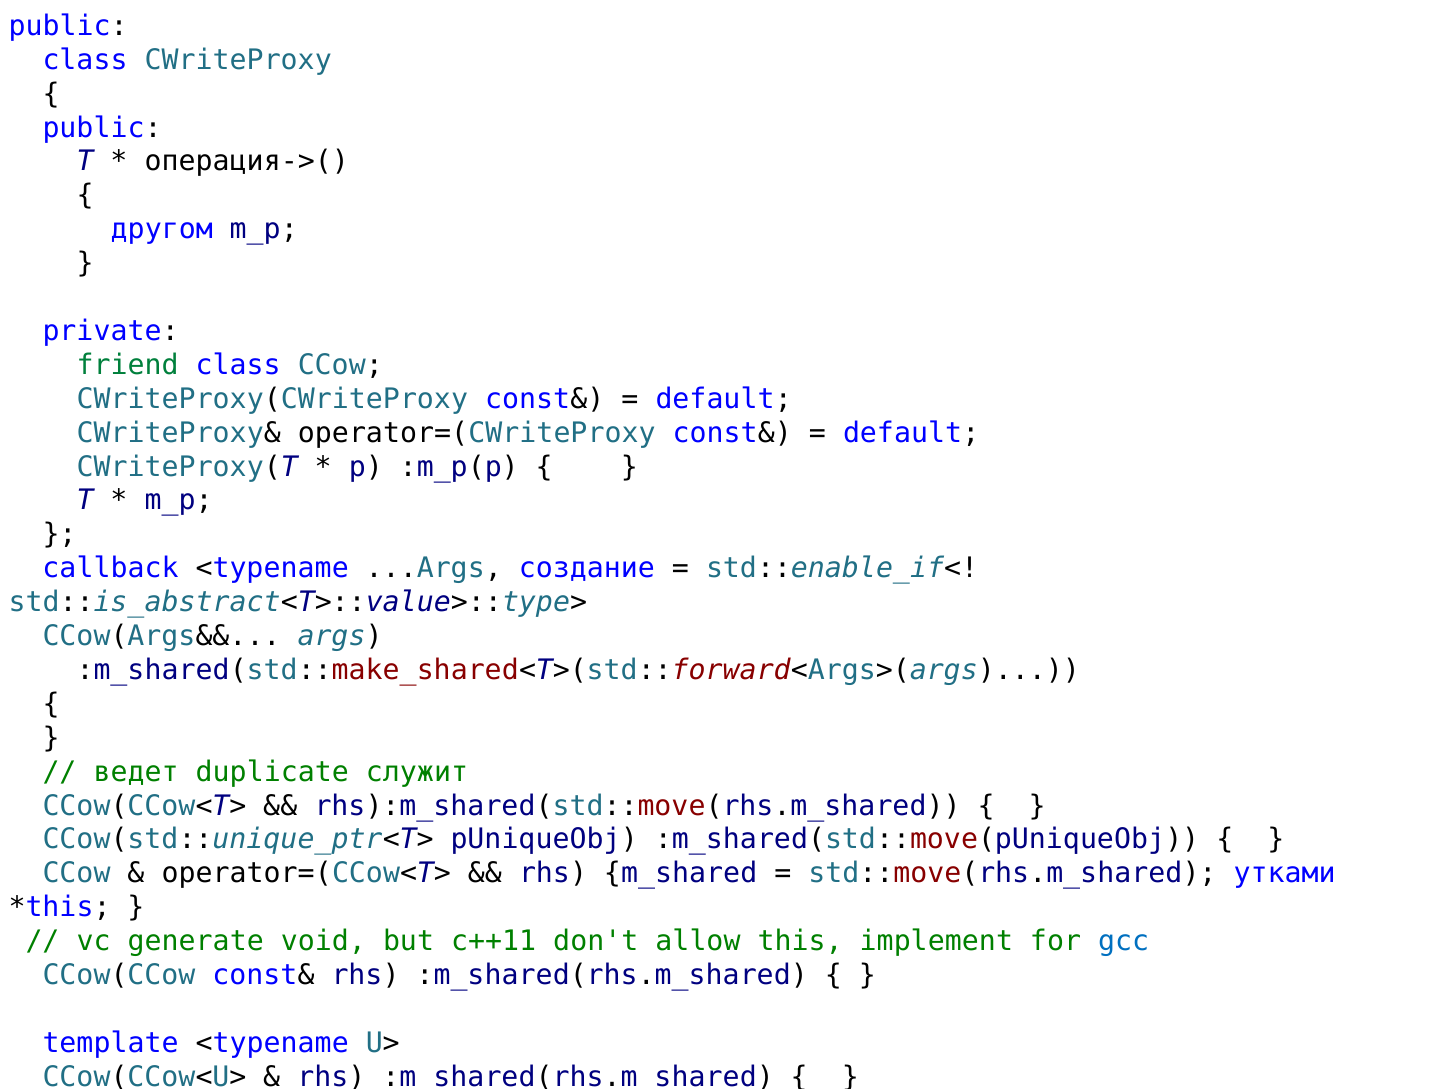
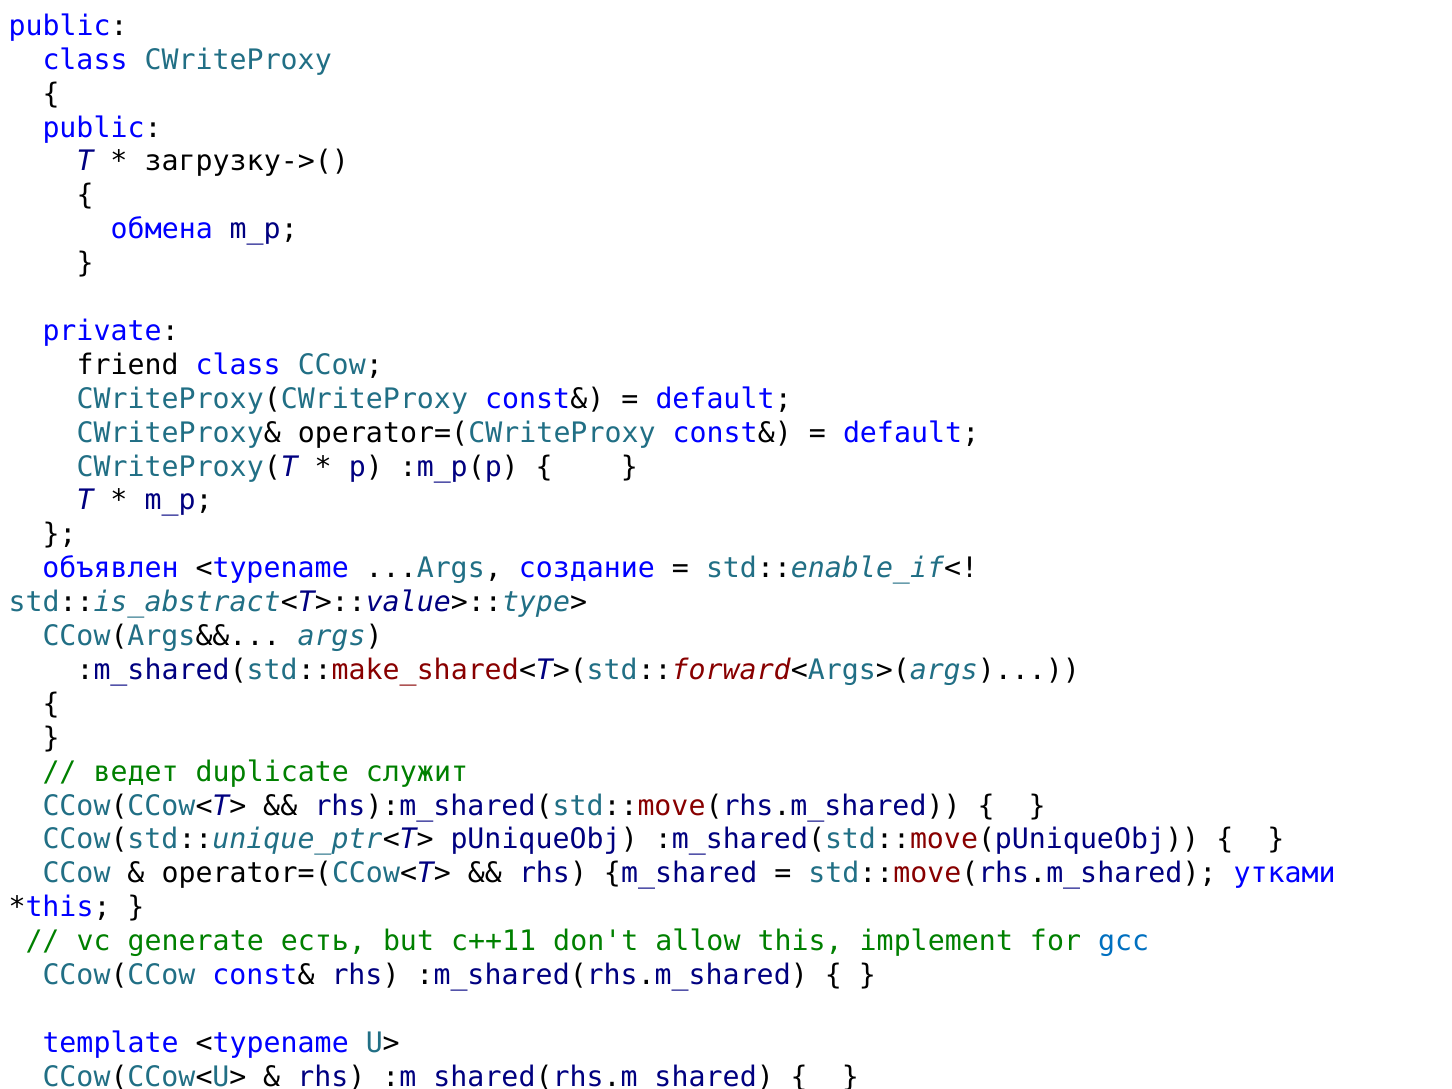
операция->(: операция->( -> загрузку->(
другом: другом -> обмена
friend colour: green -> black
callback: callback -> объявлен
void: void -> есть
